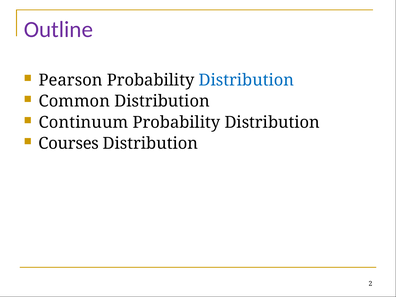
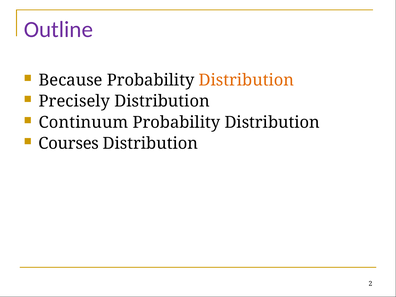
Pearson: Pearson -> Because
Distribution at (246, 80) colour: blue -> orange
Common: Common -> Precisely
